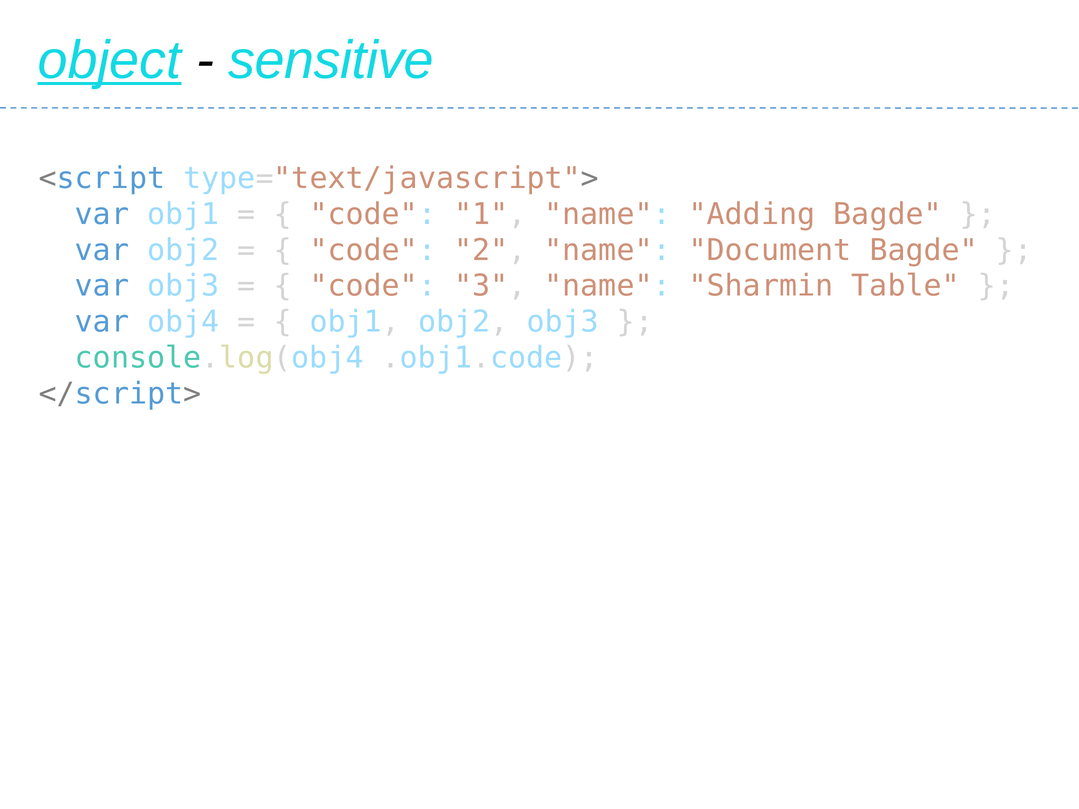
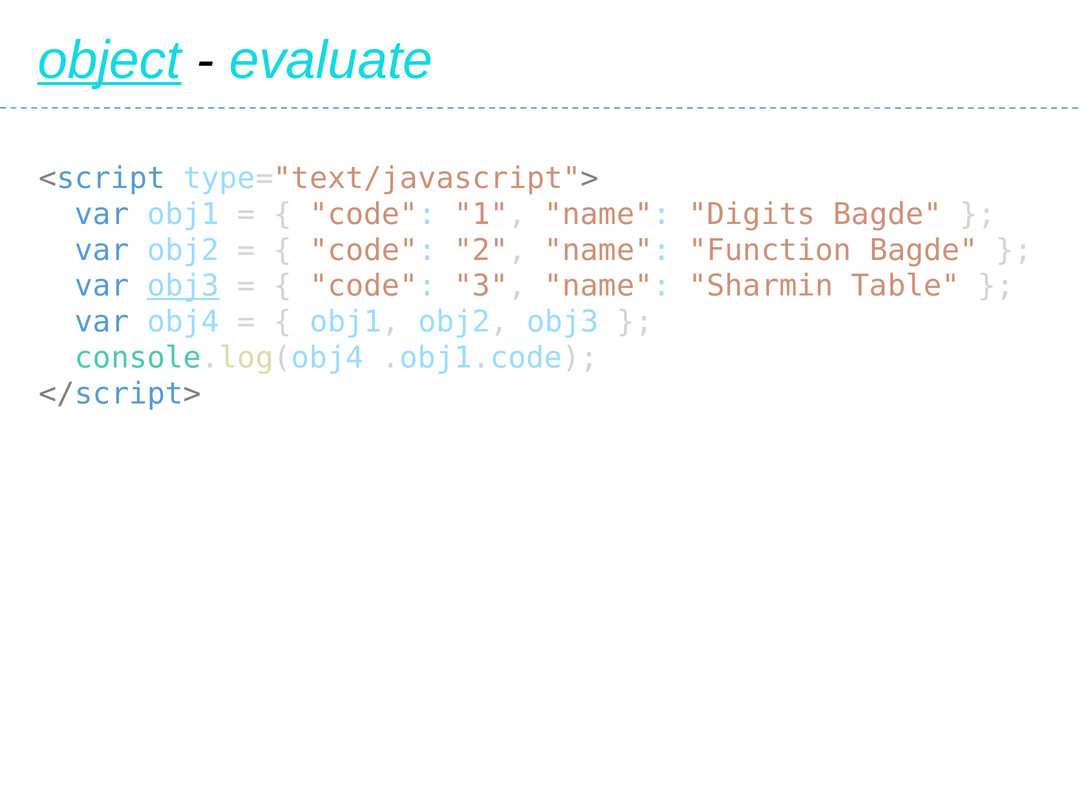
sensitive: sensitive -> evaluate
Adding: Adding -> Digits
Document: Document -> Function
obj3 at (183, 286) underline: none -> present
